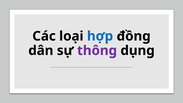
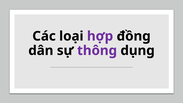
hợp colour: blue -> purple
